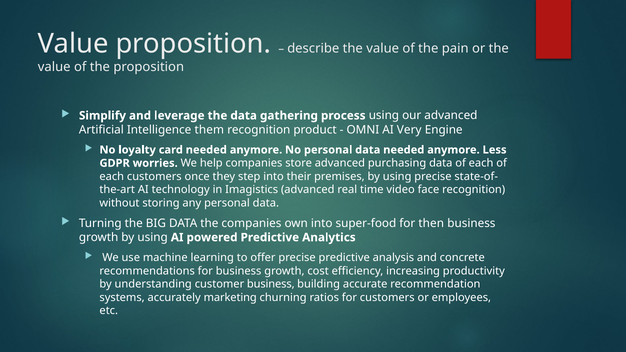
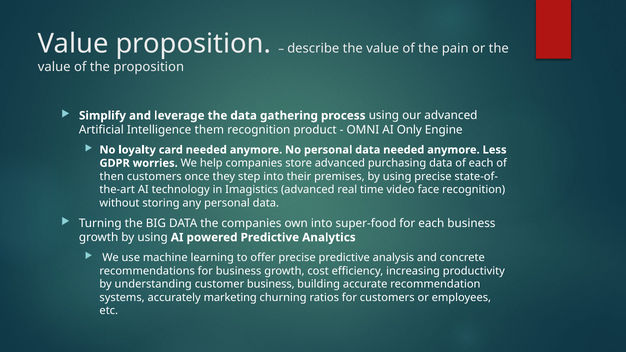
Very: Very -> Only
each at (112, 177): each -> then
for then: then -> each
